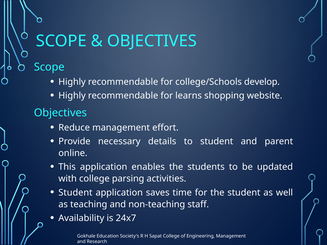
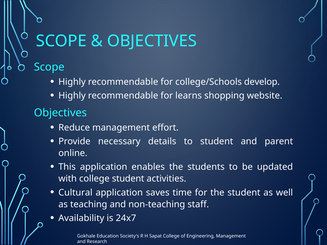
college parsing: parsing -> student
Student at (75, 193): Student -> Cultural
